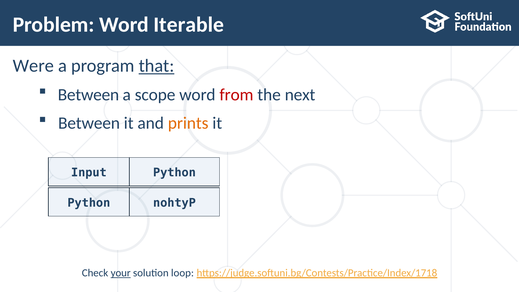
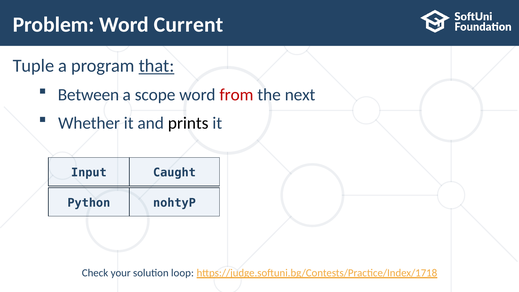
Iterable: Iterable -> Current
Were: Were -> Tuple
Between at (89, 123): Between -> Whether
prints colour: orange -> black
Python at (174, 173): Python -> Caught
your underline: present -> none
